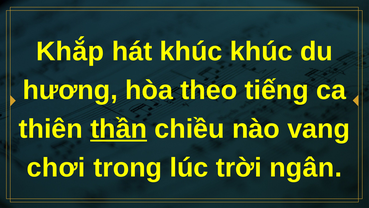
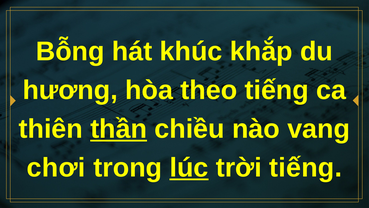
Khắp: Khắp -> Bỗng
khúc khúc: khúc -> khắp
lúc underline: none -> present
trời ngân: ngân -> tiếng
